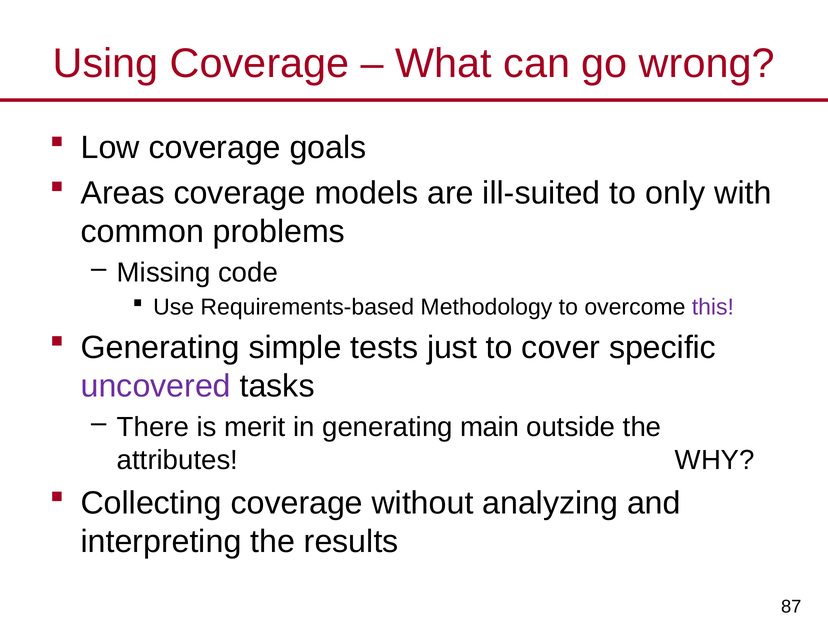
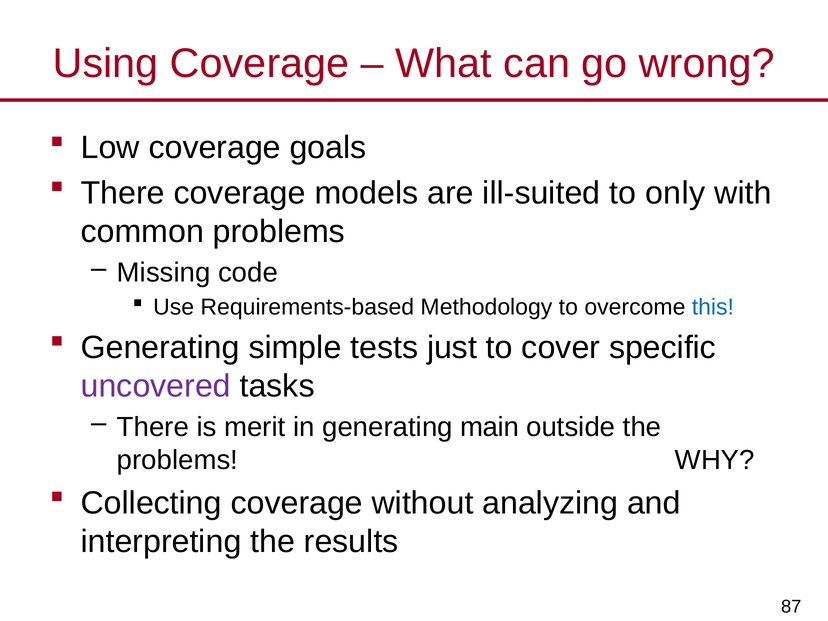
Areas at (123, 193): Areas -> There
this colour: purple -> blue
attributes at (178, 460): attributes -> problems
